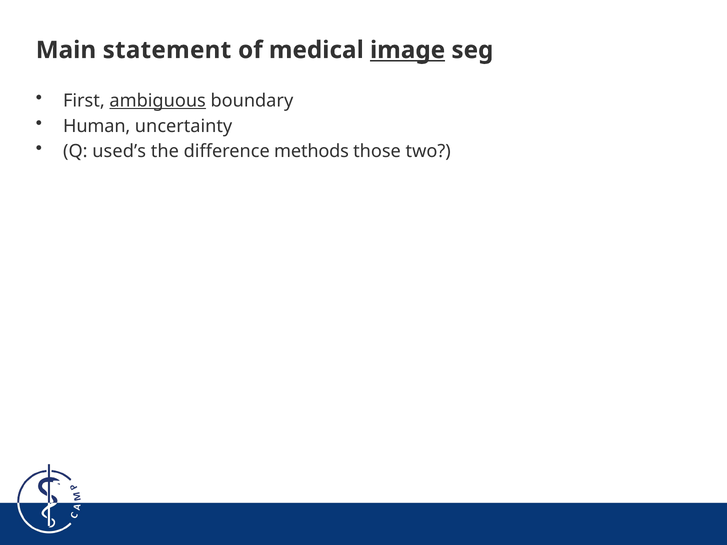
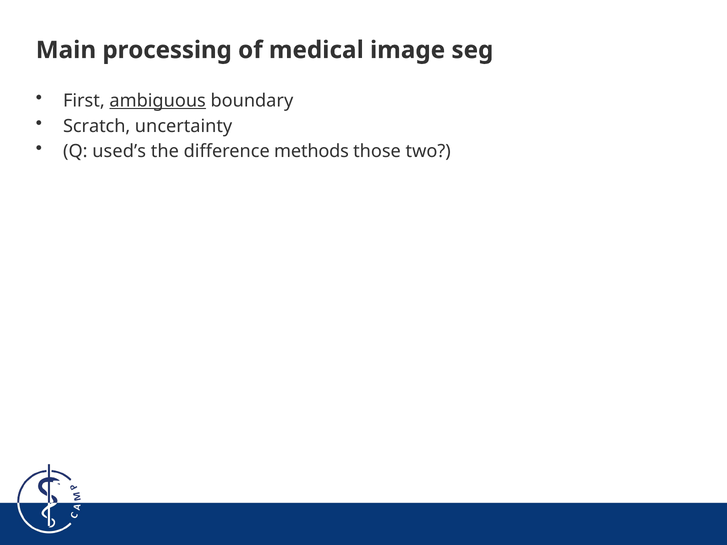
statement: statement -> processing
image underline: present -> none
Human: Human -> Scratch
